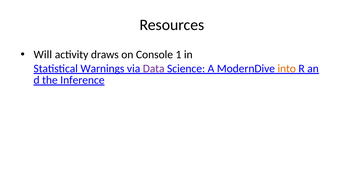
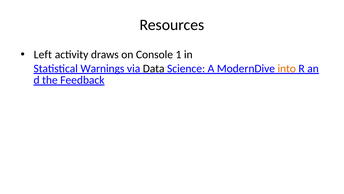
Will: Will -> Left
Data colour: purple -> black
Inference: Inference -> Feedback
